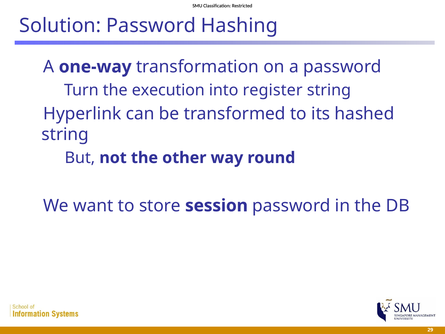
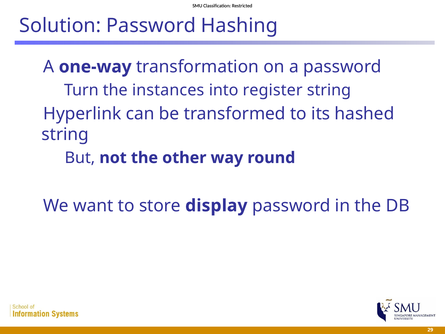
execution: execution -> instances
session: session -> display
